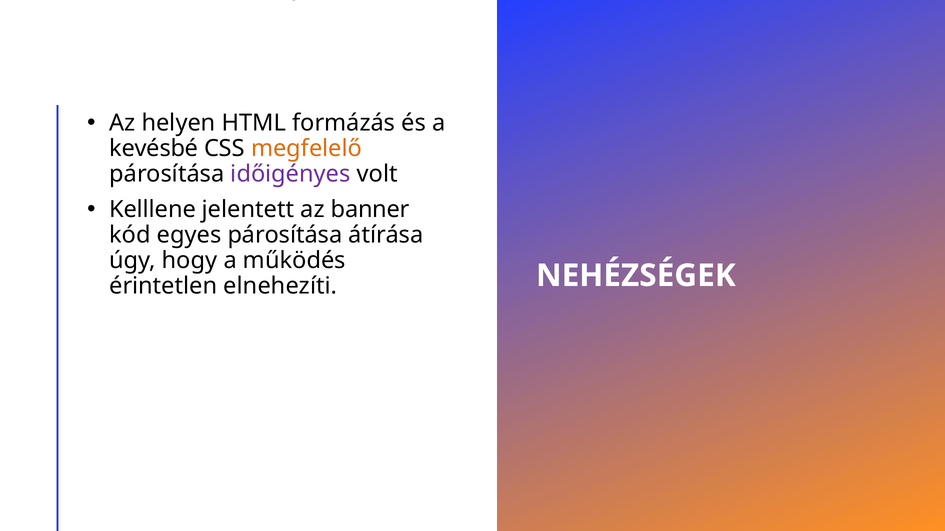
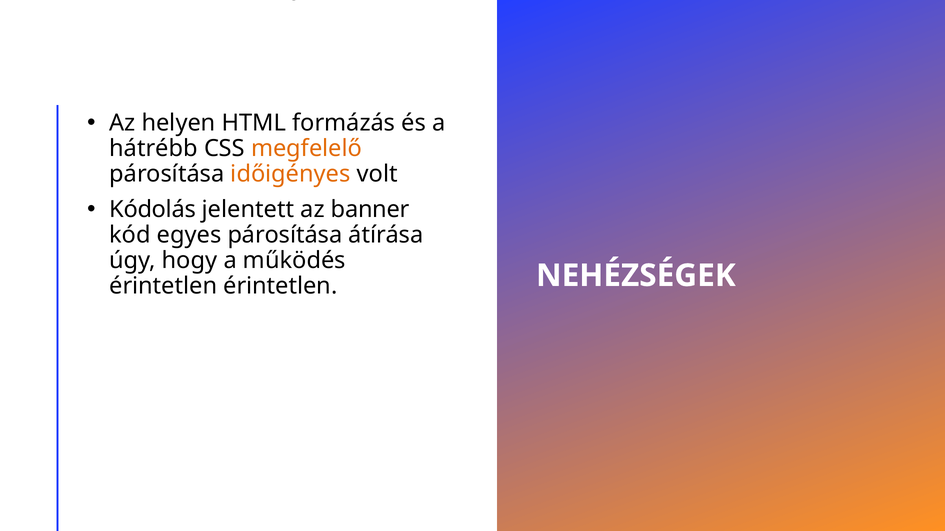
kevésbé at (154, 149): kevésbé -> hátrébb
időigényes colour: purple -> orange
Kelllene: Kelllene -> Kódolás
érintetlen elnehezíti: elnehezíti -> érintetlen
